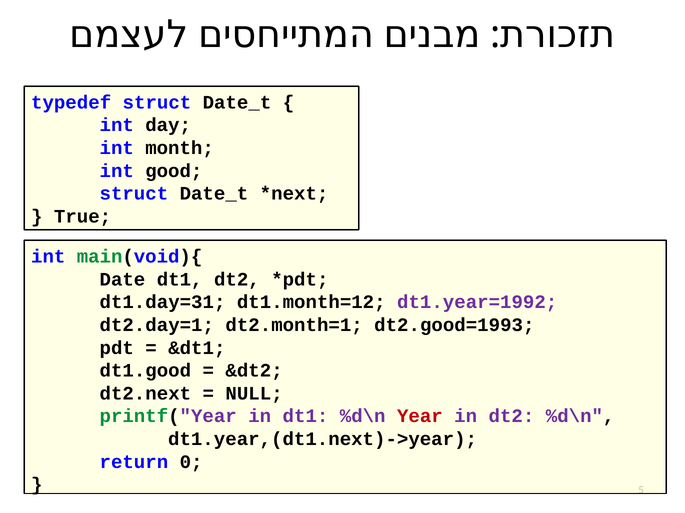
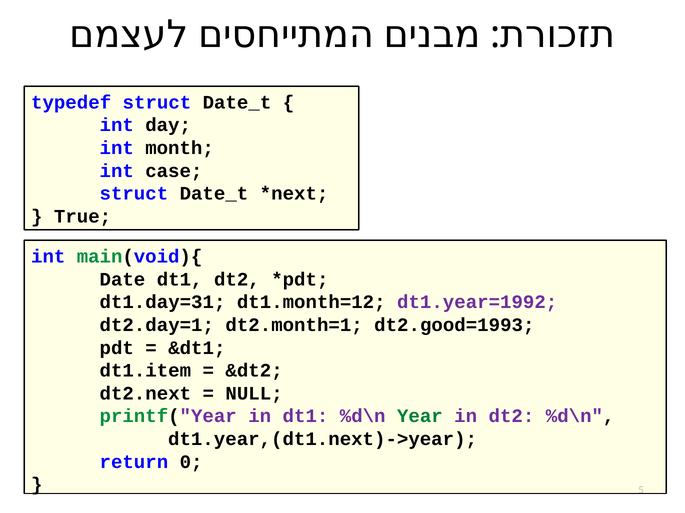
good: good -> case
dt1.good: dt1.good -> dt1.item
Year colour: red -> green
